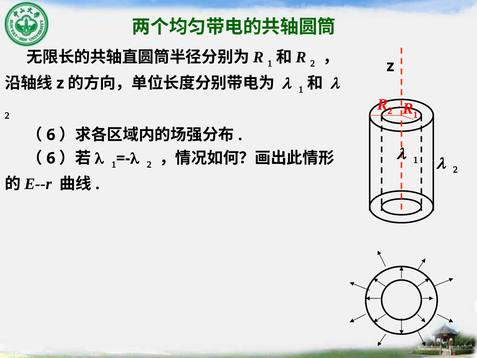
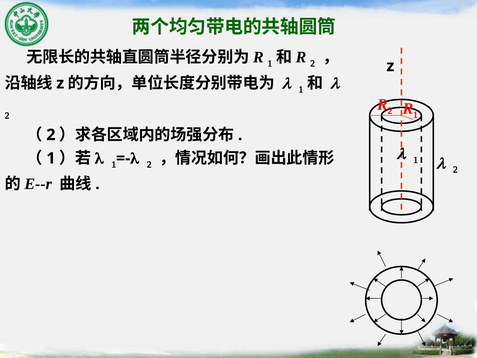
6 at (51, 135): 6 -> 2
6 at (51, 158): 6 -> 1
